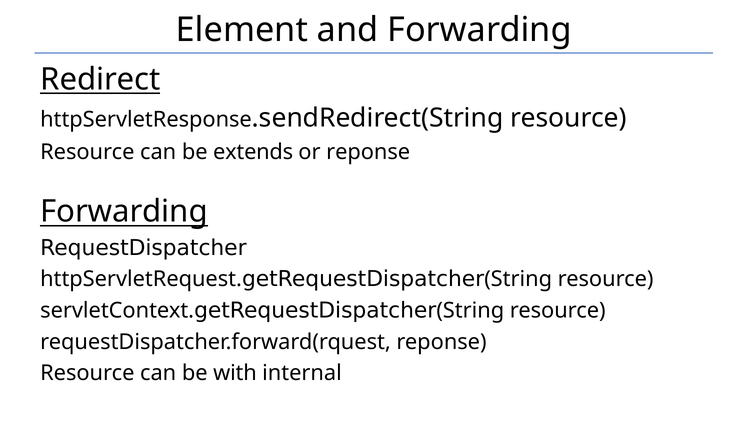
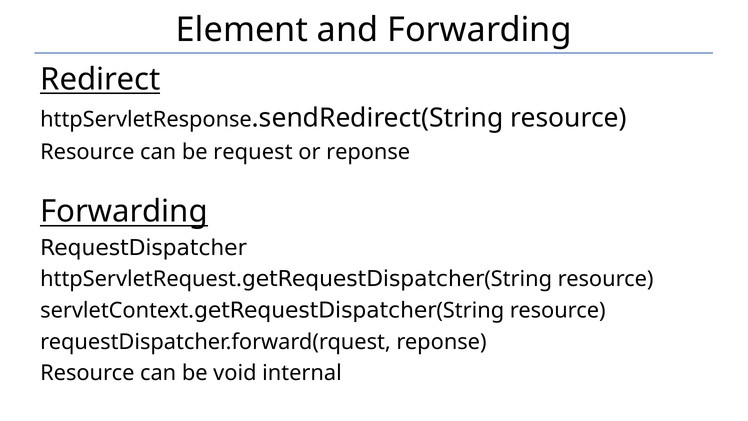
extends: extends -> request
with: with -> void
